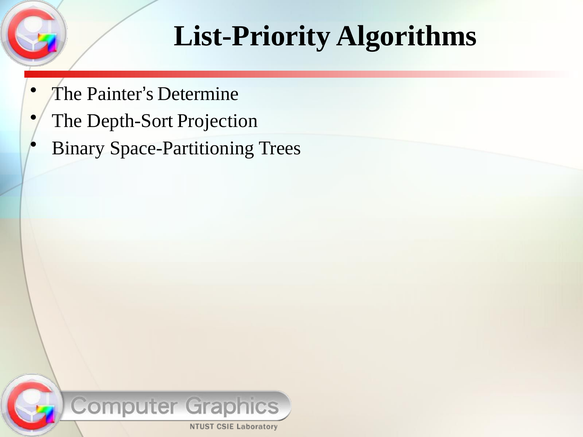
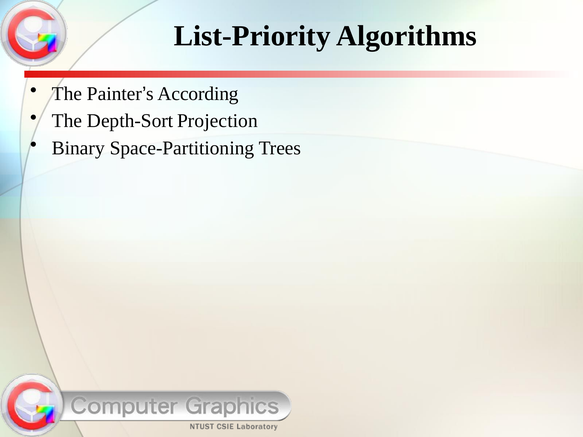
Determine: Determine -> According
